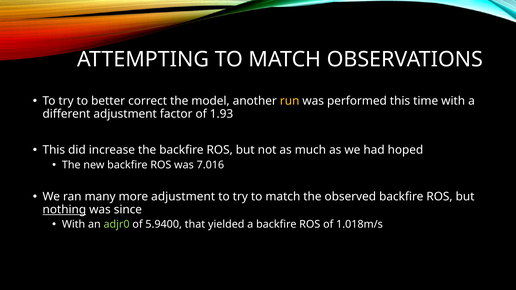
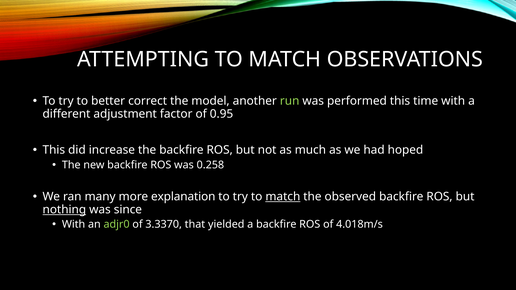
run colour: yellow -> light green
1.93: 1.93 -> 0.95
7.016: 7.016 -> 0.258
more adjustment: adjustment -> explanation
match at (283, 197) underline: none -> present
5.9400: 5.9400 -> 3.3370
1.018m/s: 1.018m/s -> 4.018m/s
